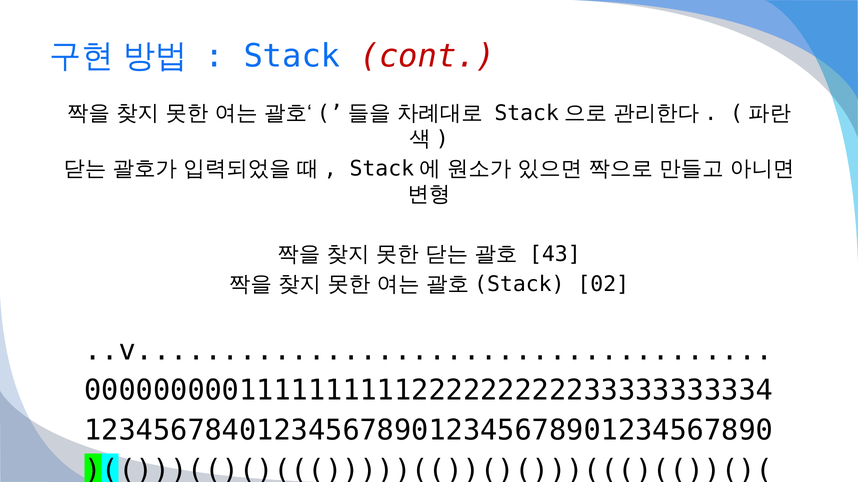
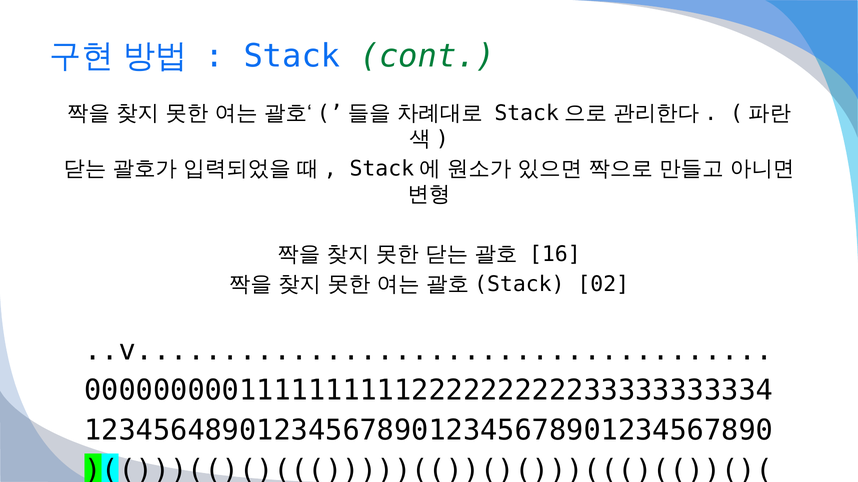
cont colour: red -> green
43: 43 -> 16
1234567840123456789012345678901234567890: 1234567840123456789012345678901234567890 -> 1234564890123456789012345678901234567890
